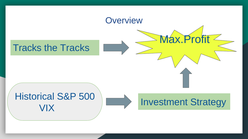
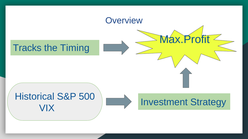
the Tracks: Tracks -> Timing
